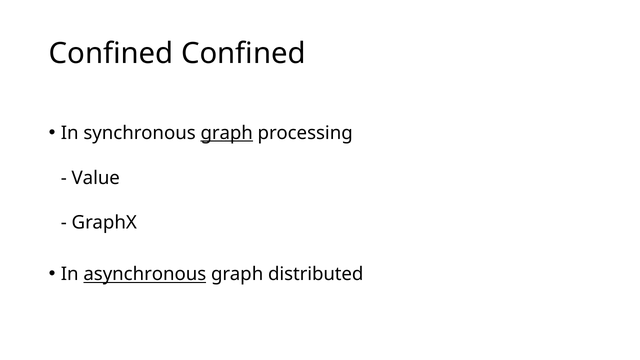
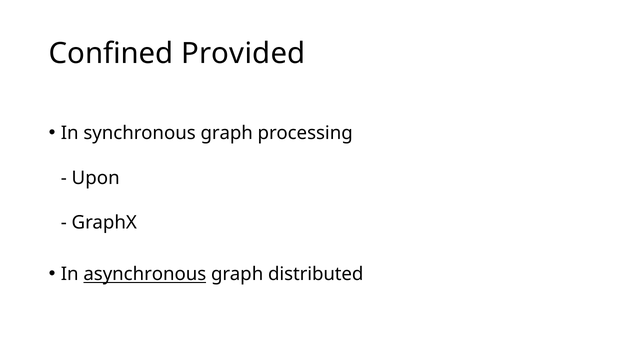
Confined Confined: Confined -> Provided
graph at (227, 133) underline: present -> none
Value: Value -> Upon
